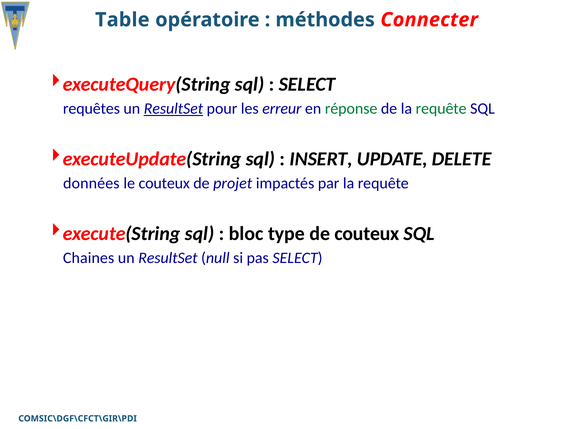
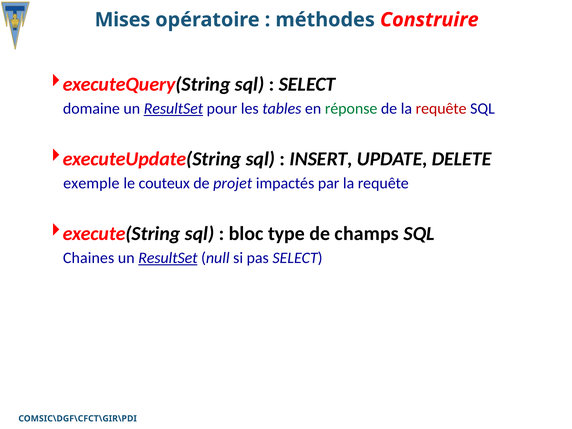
Table: Table -> Mises
Connecter: Connecter -> Construire
requêtes: requêtes -> domaine
erreur: erreur -> tables
requête at (441, 109) colour: green -> red
données: données -> exemple
de couteux: couteux -> champs
ResultSet at (168, 258) underline: none -> present
